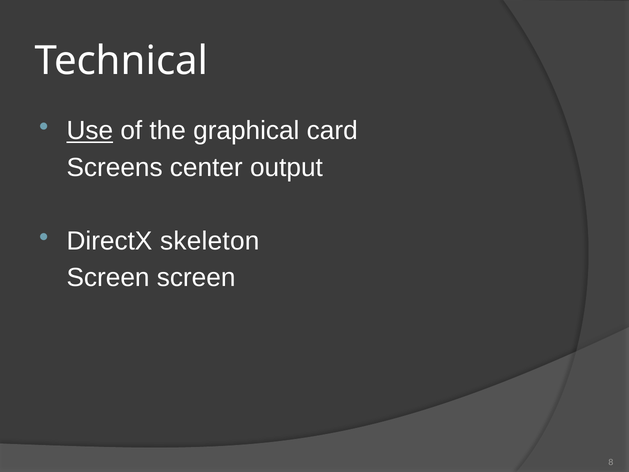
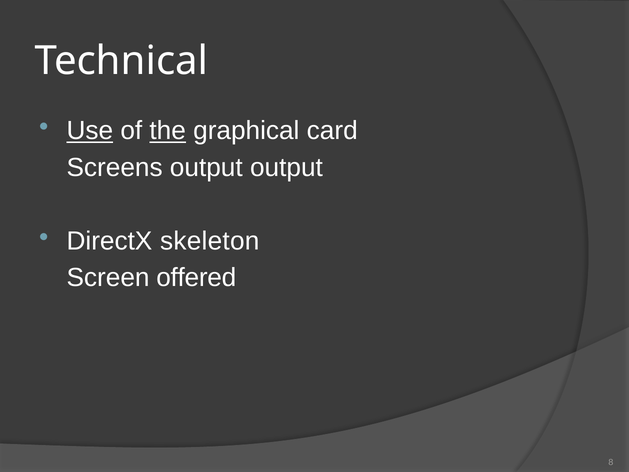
the underline: none -> present
Screens center: center -> output
Screen screen: screen -> offered
